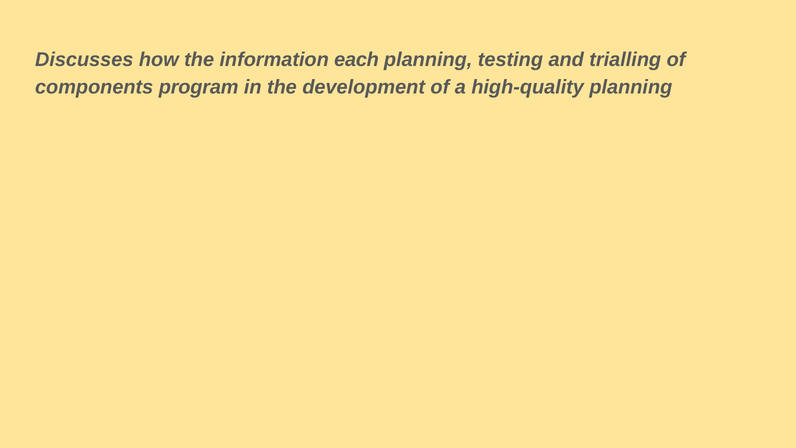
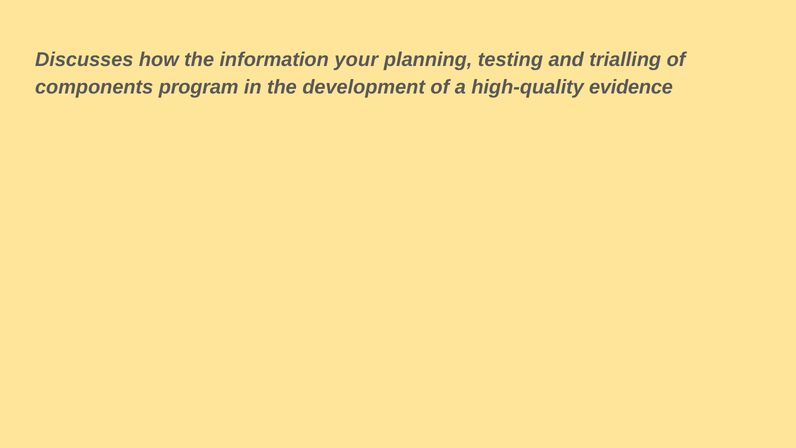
each: each -> your
high-quality planning: planning -> evidence
